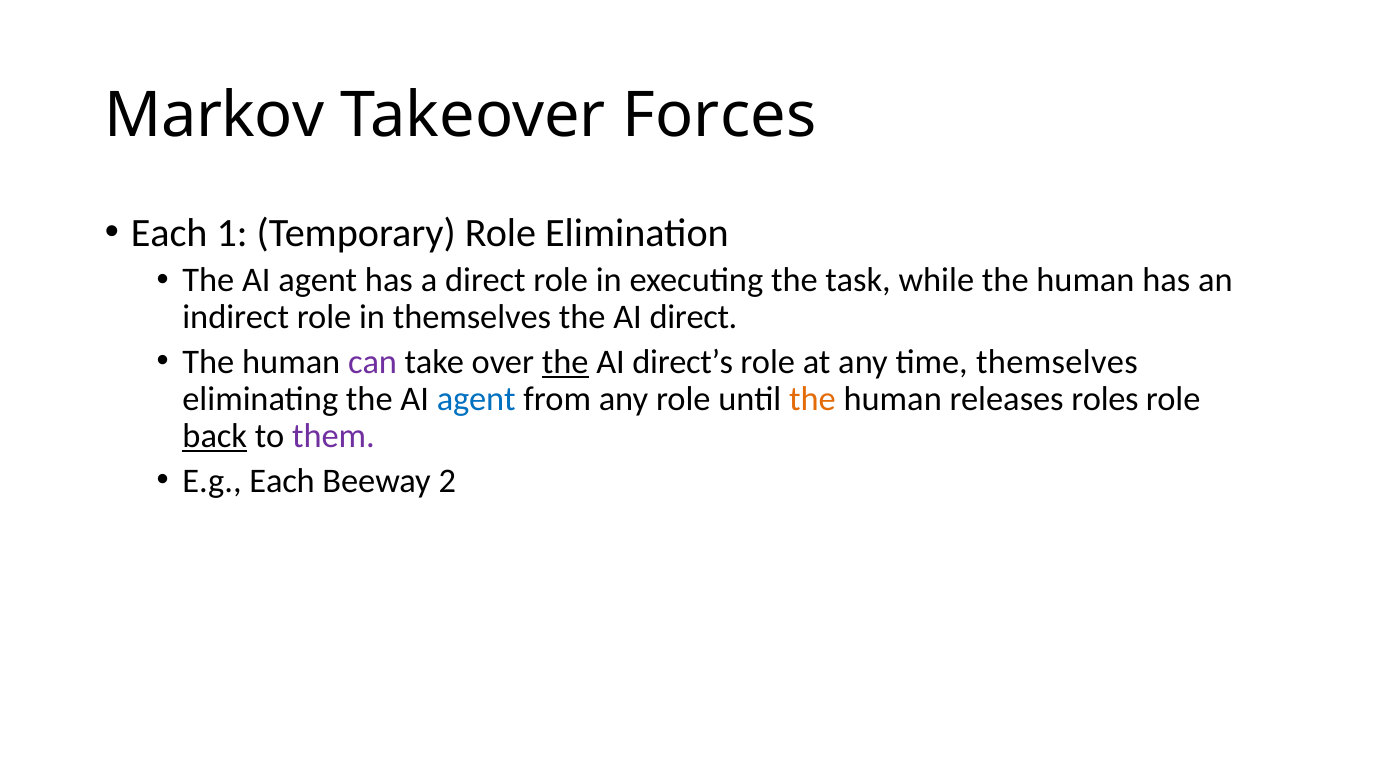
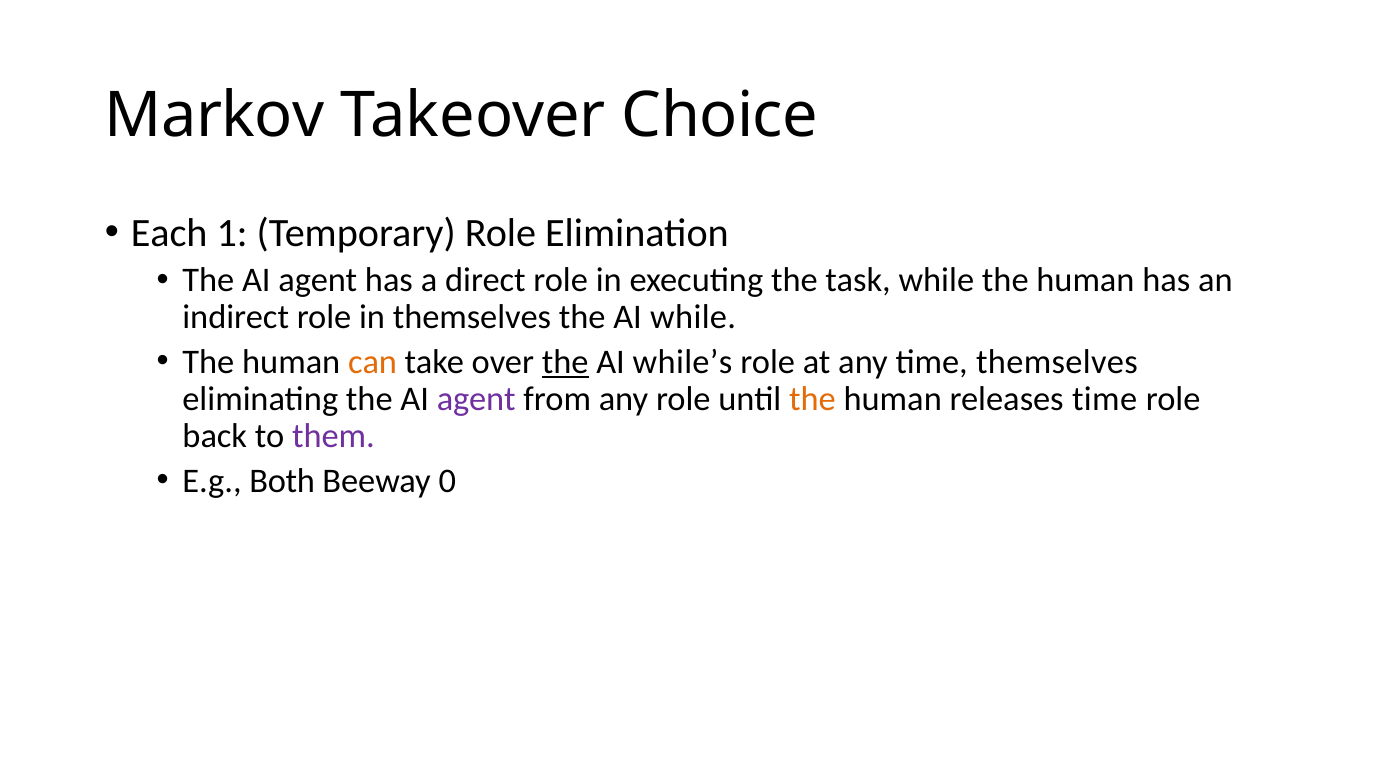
Forces: Forces -> Choice
AI direct: direct -> while
can colour: purple -> orange
direct’s: direct’s -> while’s
agent at (476, 399) colour: blue -> purple
releases roles: roles -> time
back underline: present -> none
E.g Each: Each -> Both
2: 2 -> 0
